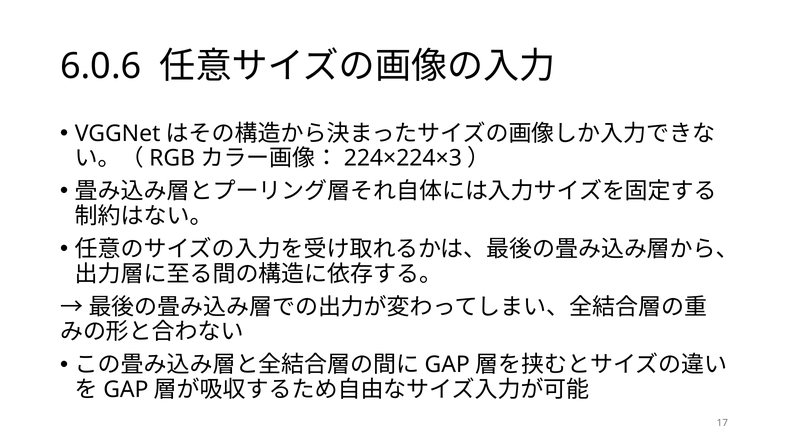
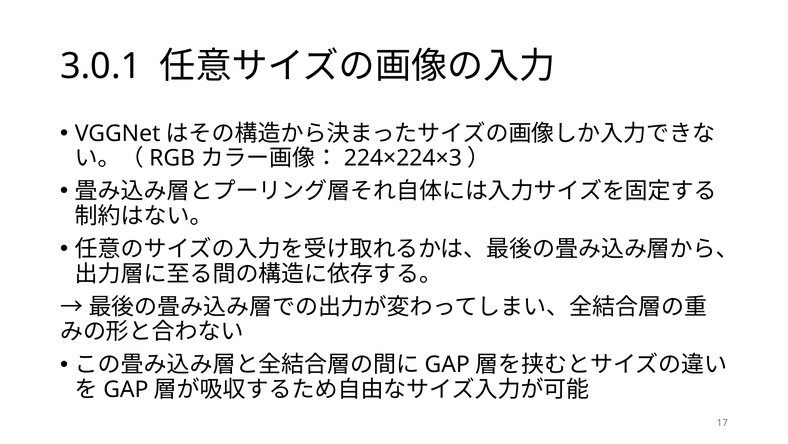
6.0.6: 6.0.6 -> 3.0.1
